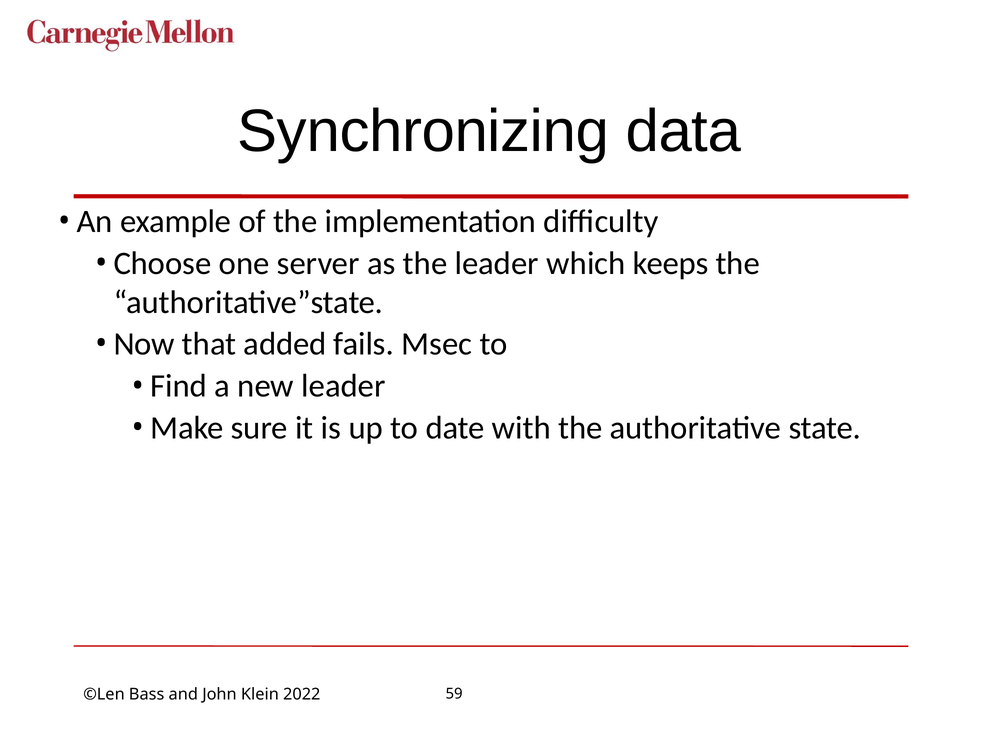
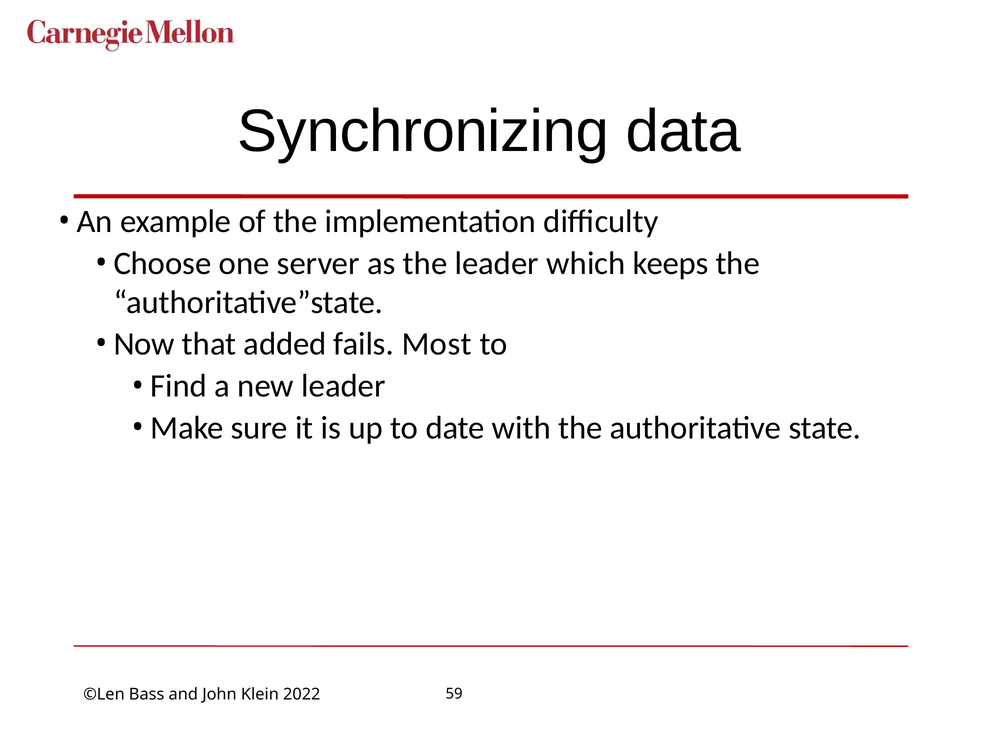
Msec: Msec -> Most
